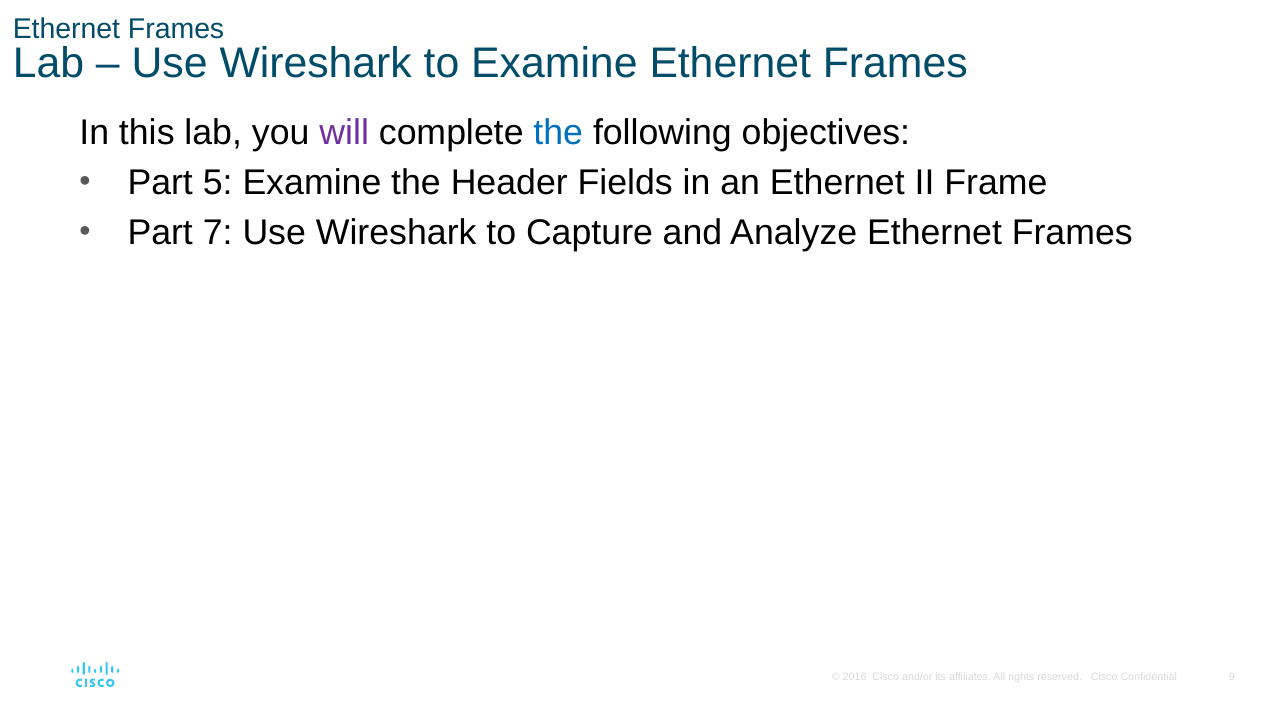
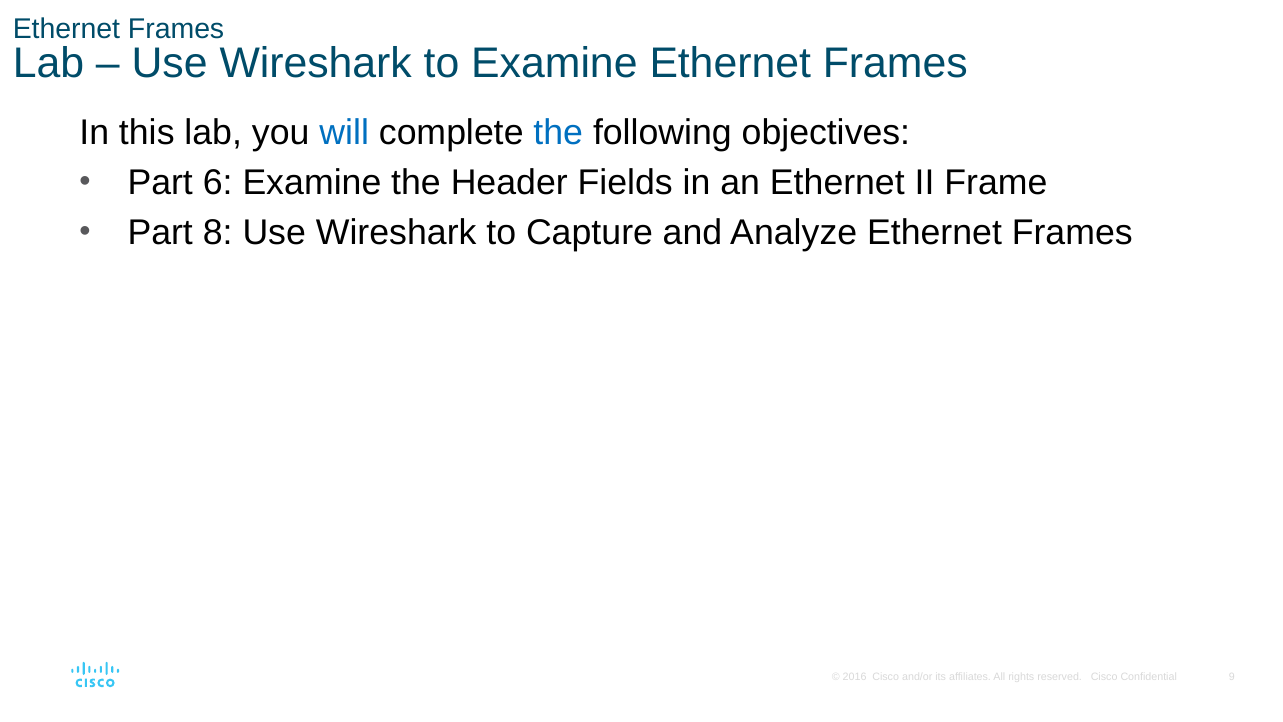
will colour: purple -> blue
5: 5 -> 6
7: 7 -> 8
